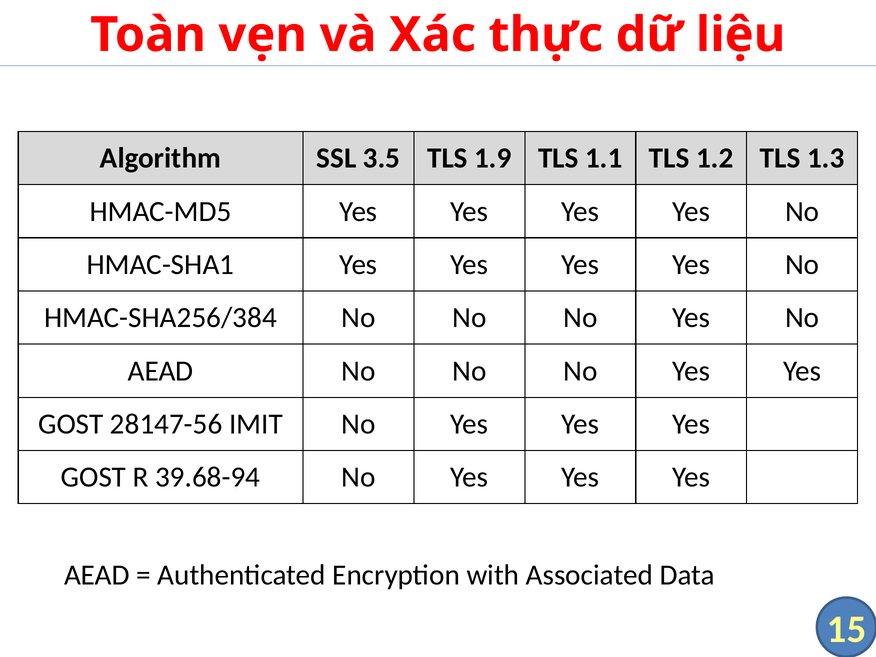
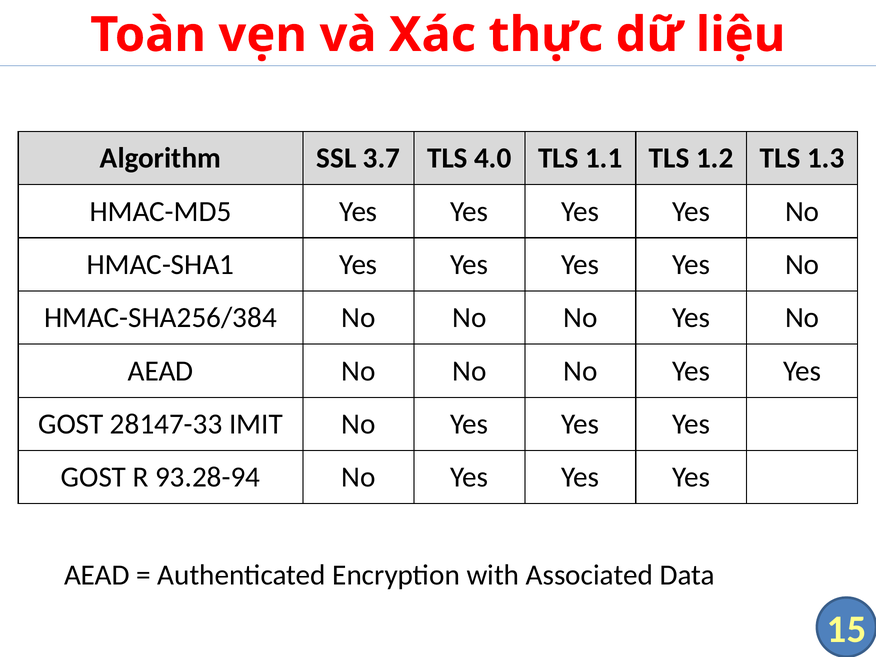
3.5: 3.5 -> 3.7
1.9: 1.9 -> 4.0
28147-56: 28147-56 -> 28147-33
39.68-94: 39.68-94 -> 93.28-94
